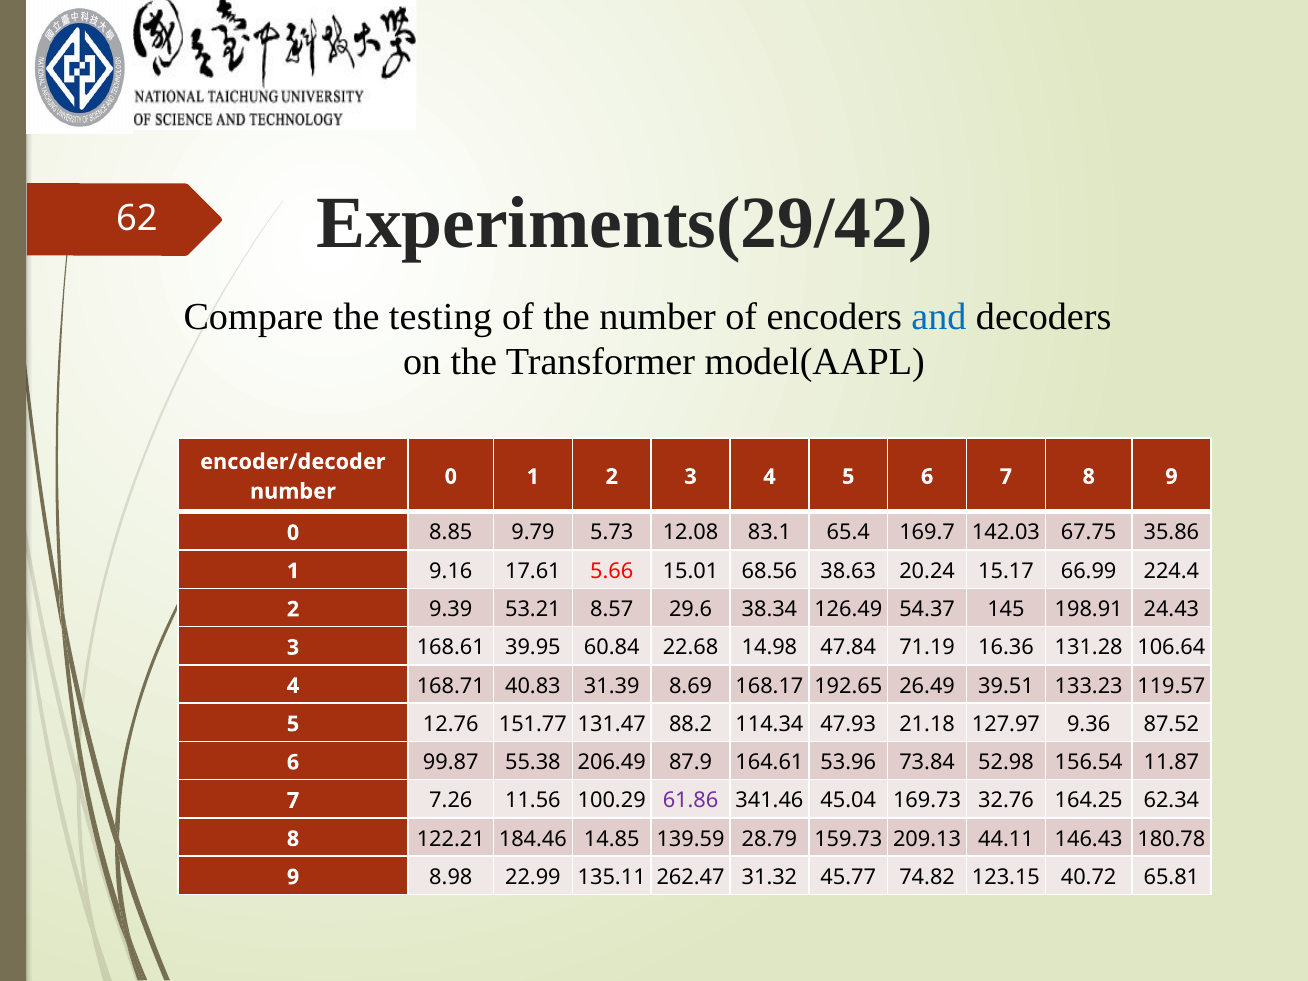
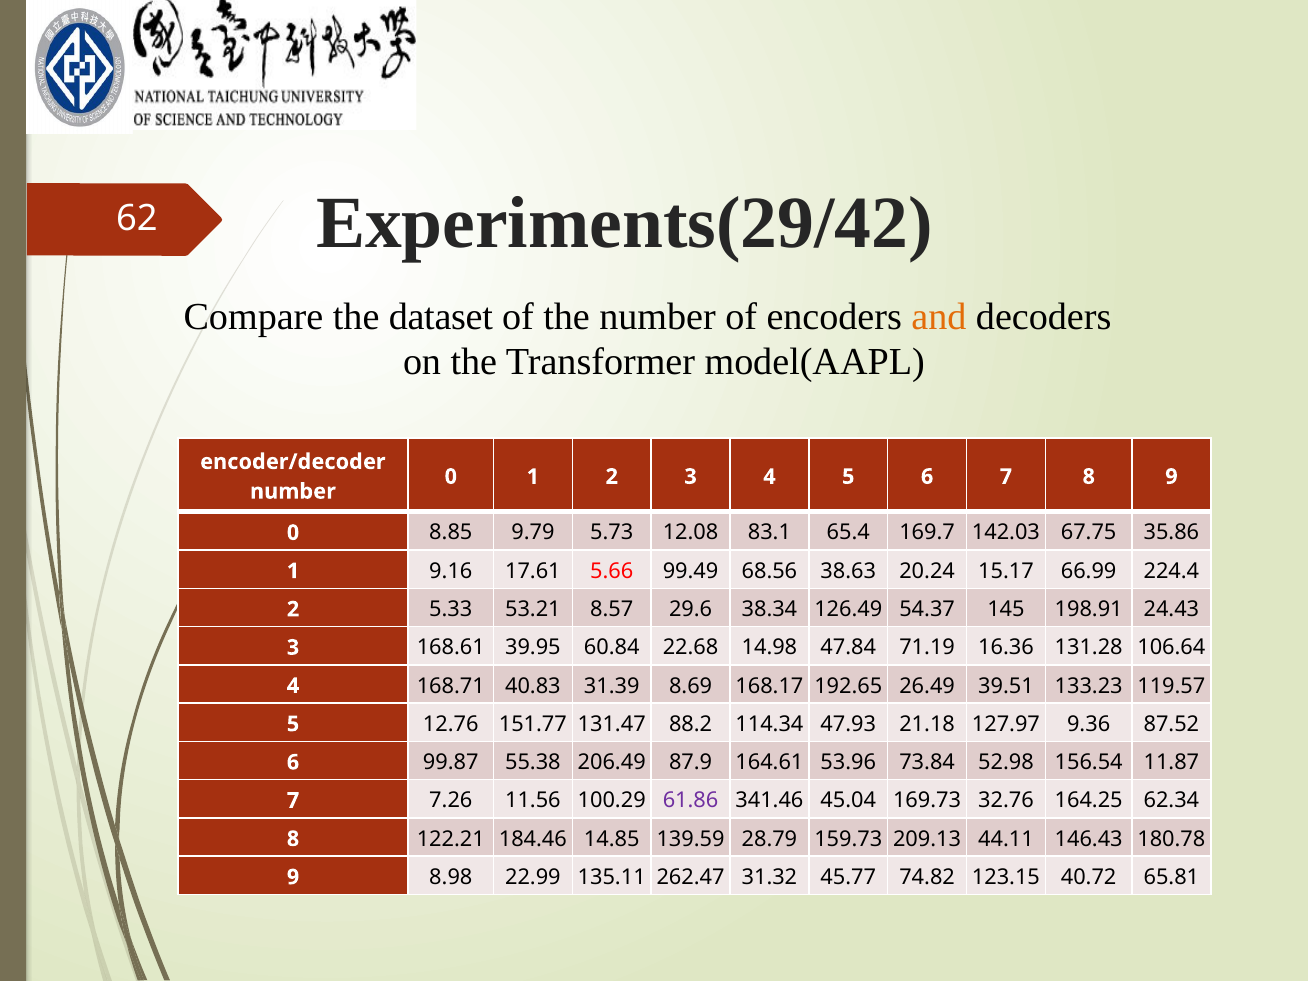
testing: testing -> dataset
and colour: blue -> orange
15.01: 15.01 -> 99.49
9.39: 9.39 -> 5.33
